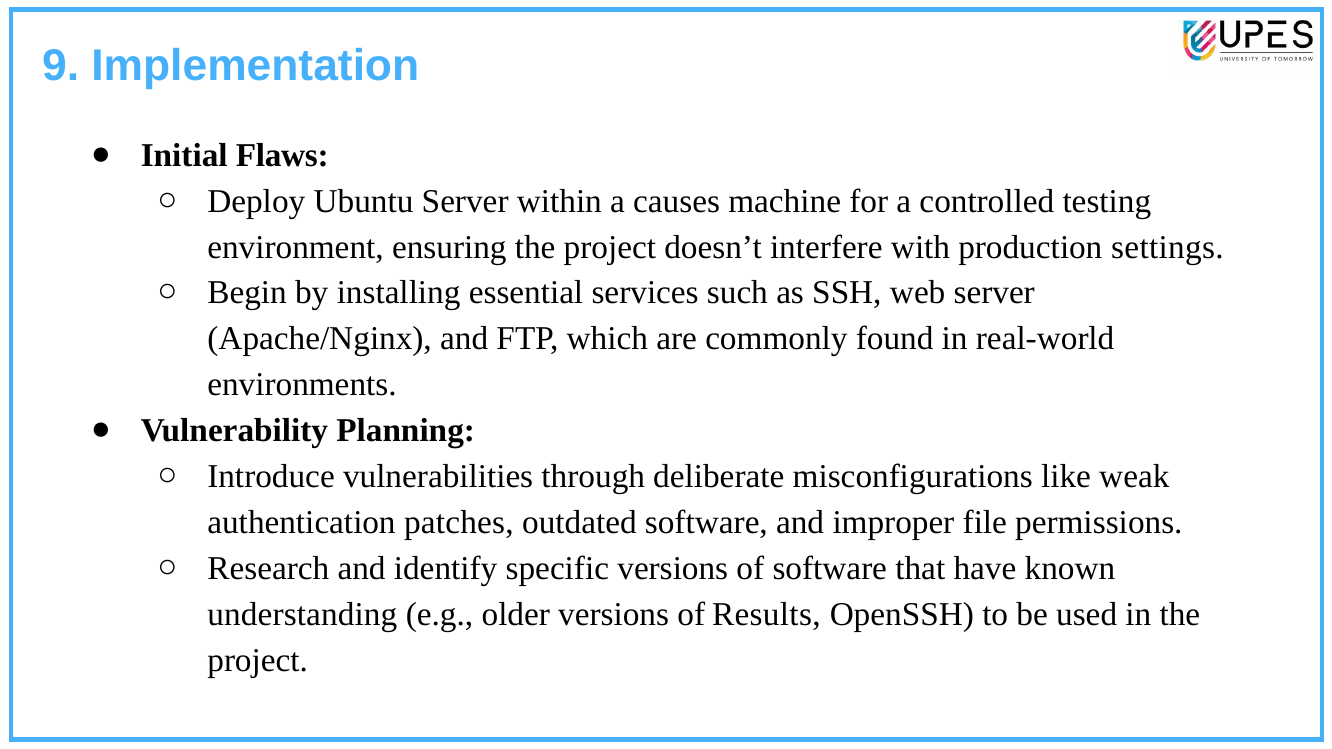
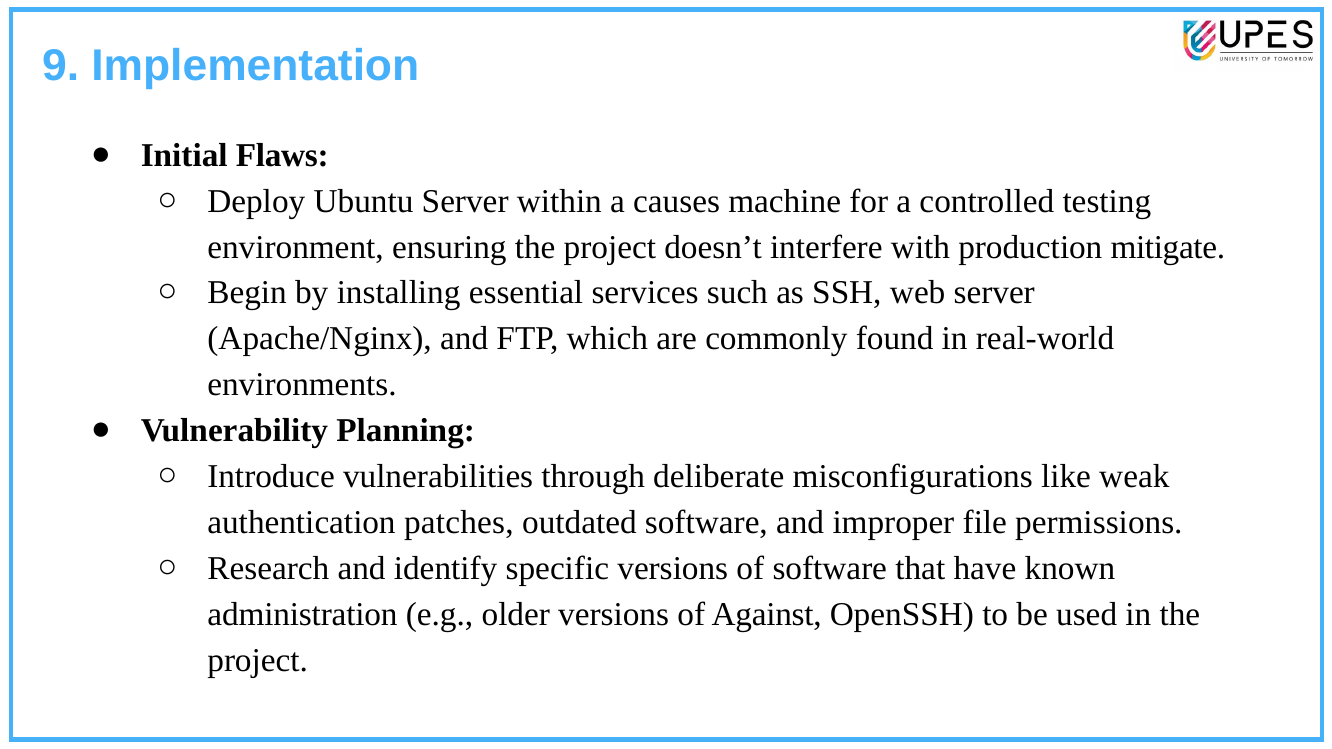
settings: settings -> mitigate
understanding: understanding -> administration
Results: Results -> Against
